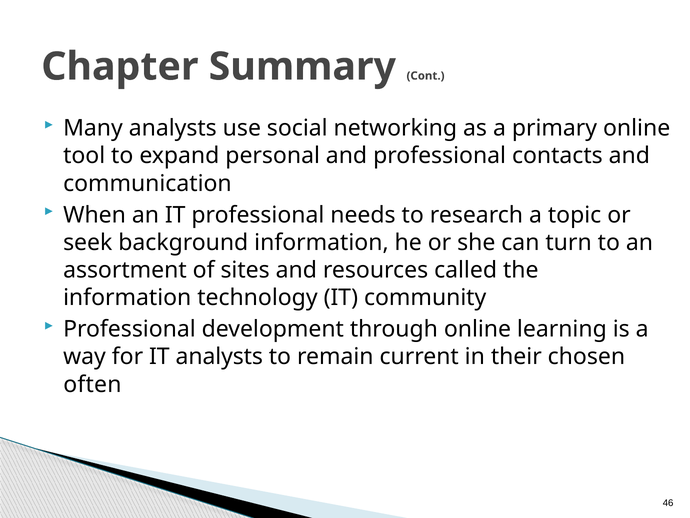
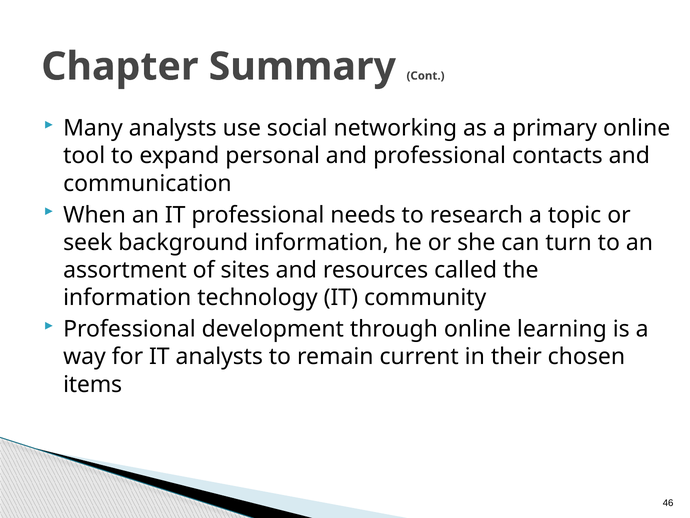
often: often -> items
